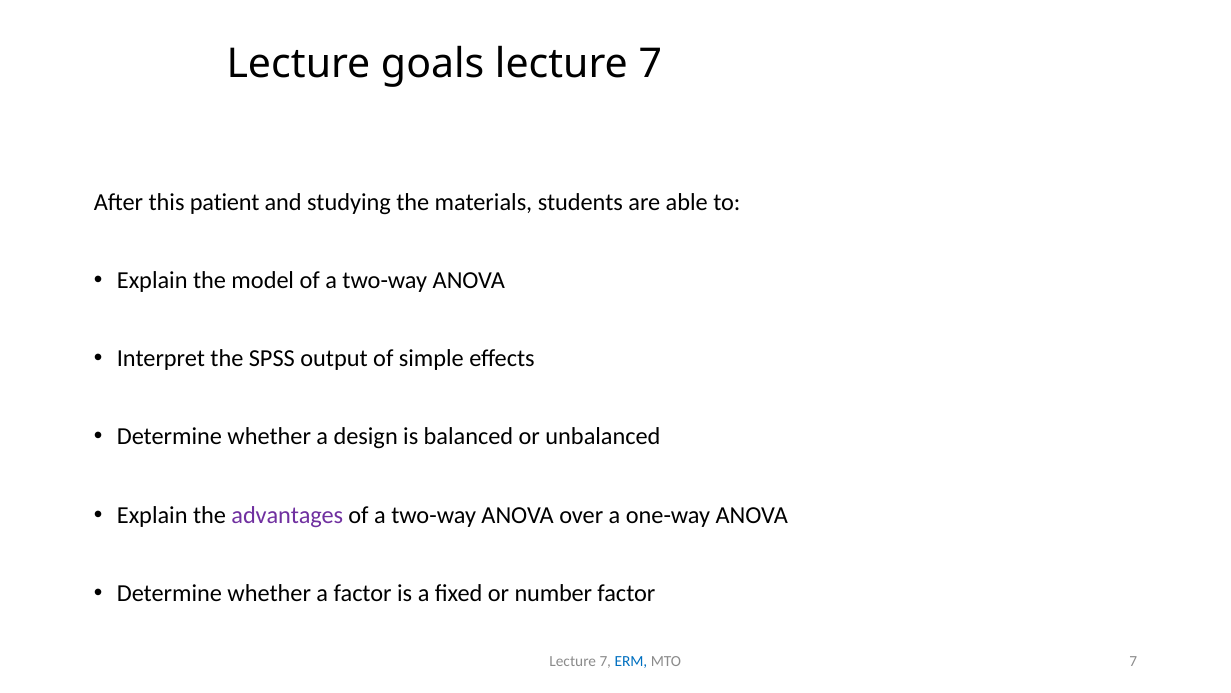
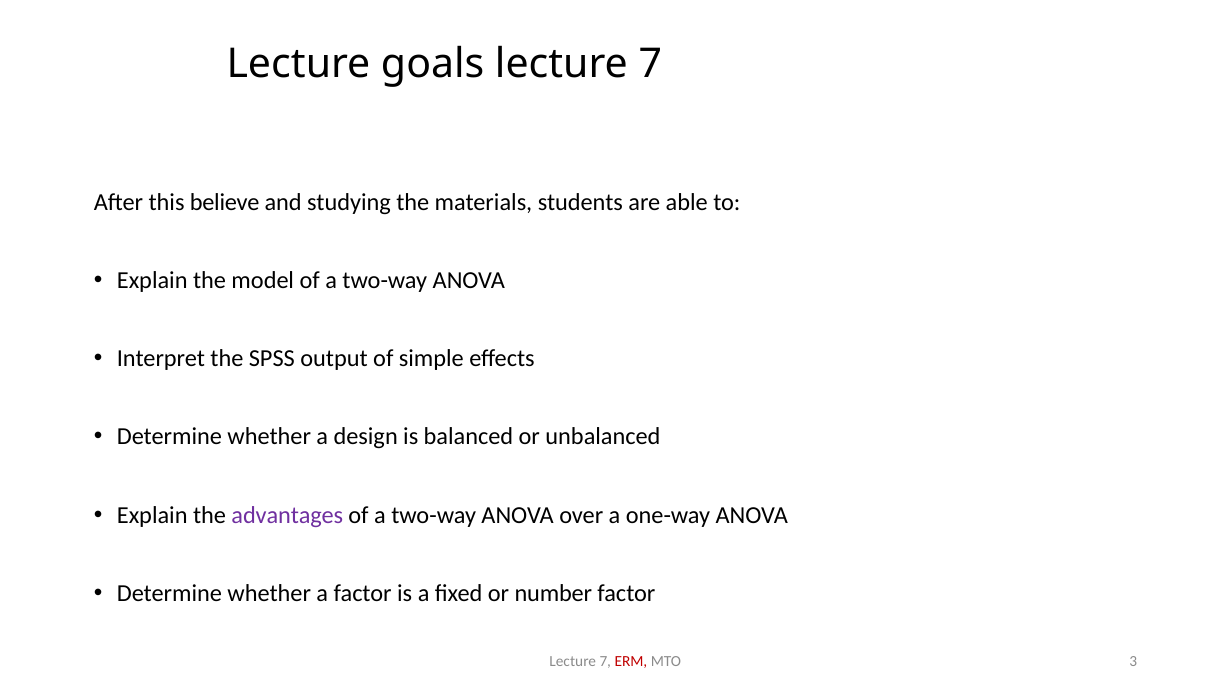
patient: patient -> believe
ERM colour: blue -> red
MTO 7: 7 -> 3
